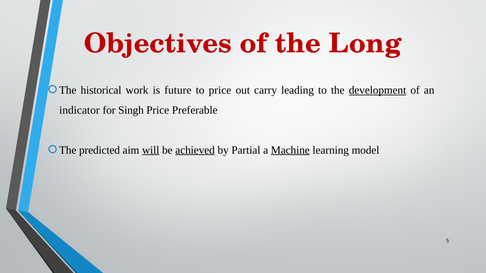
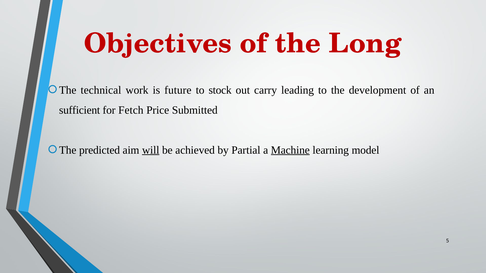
historical: historical -> technical
to price: price -> stock
development underline: present -> none
indicator: indicator -> sufficient
Singh: Singh -> Fetch
Preferable: Preferable -> Submitted
achieved underline: present -> none
